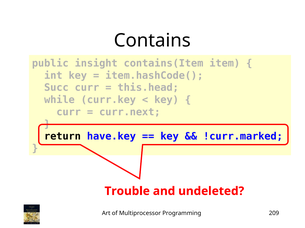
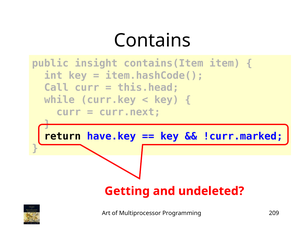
Succ: Succ -> Call
Trouble: Trouble -> Getting
